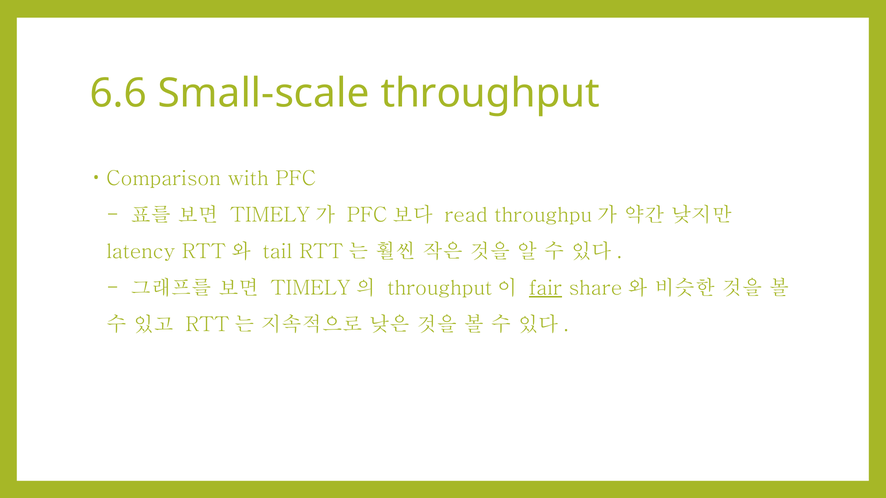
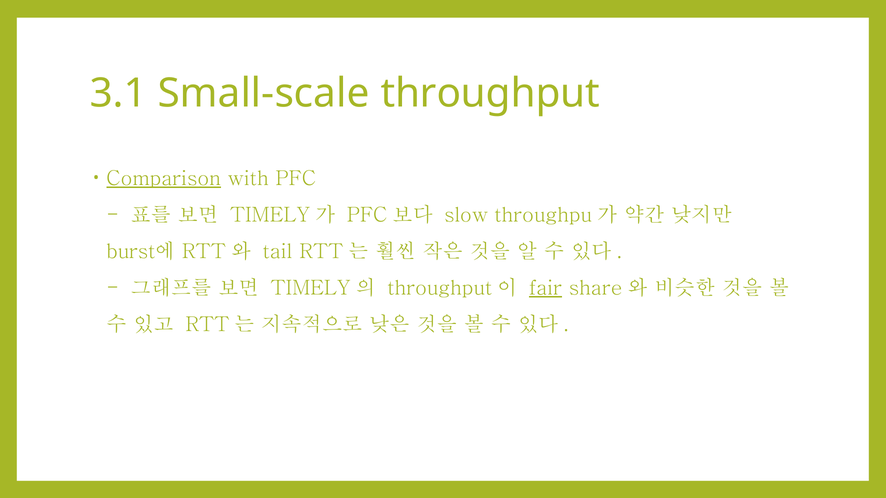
6.6: 6.6 -> 3.1
Comparison underline: none -> present
read: read -> slow
latency: latency -> burst에
